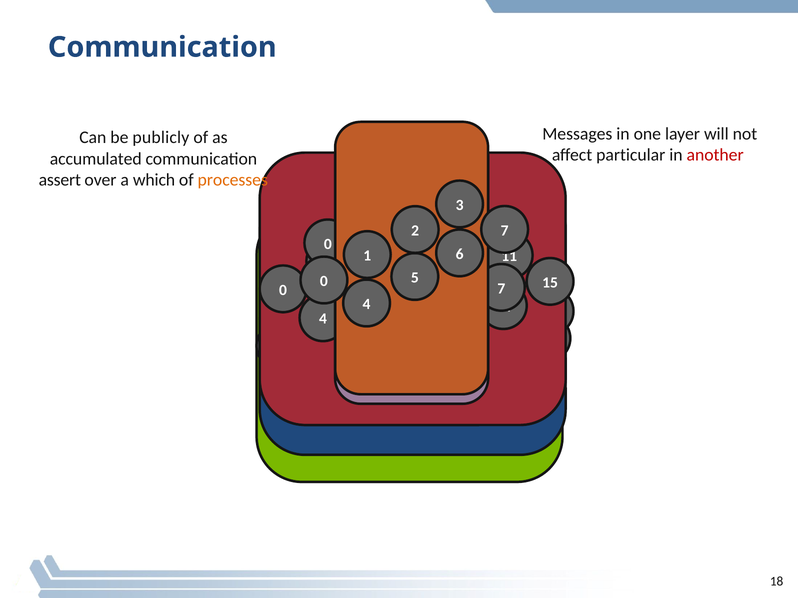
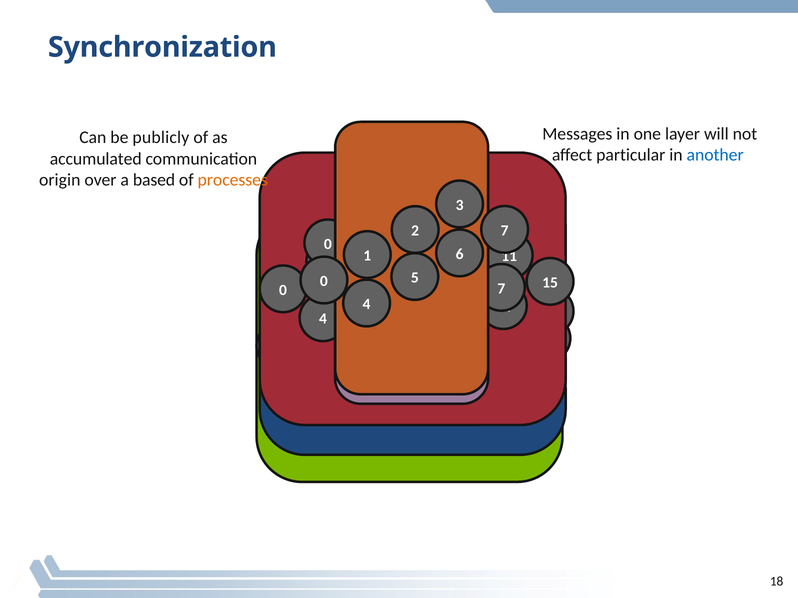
Communication at (162, 47): Communication -> Synchronization
another colour: red -> blue
assert: assert -> origin
which: which -> based
